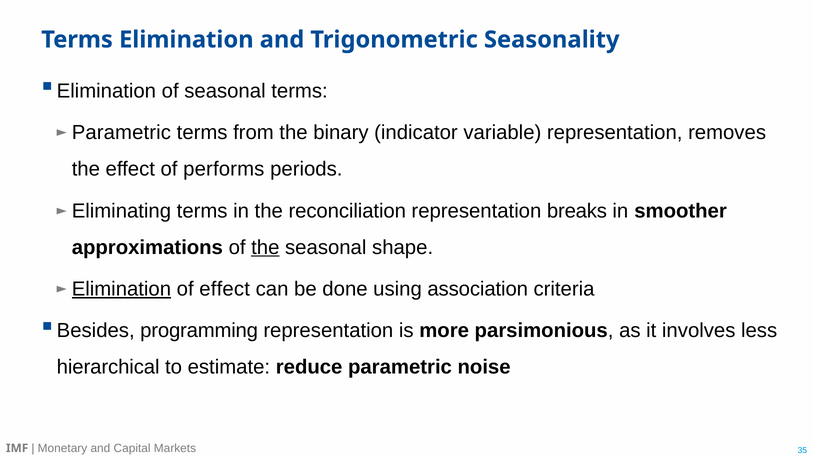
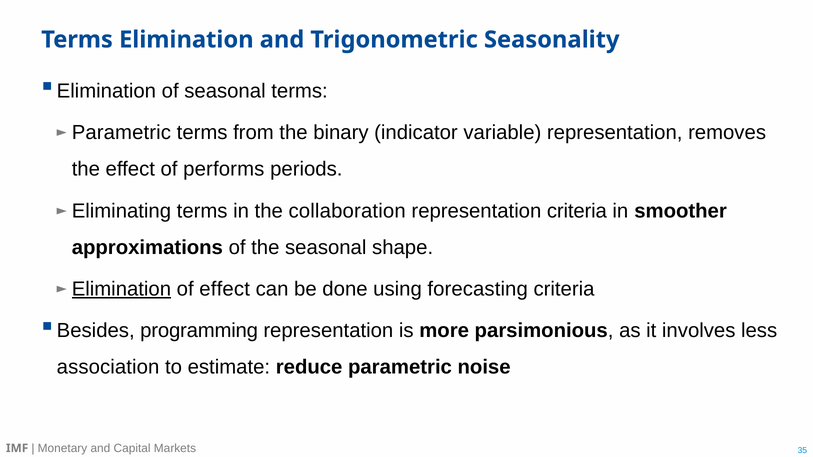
reconciliation: reconciliation -> collaboration
representation breaks: breaks -> criteria
the at (265, 248) underline: present -> none
association: association -> forecasting
hierarchical: hierarchical -> association
